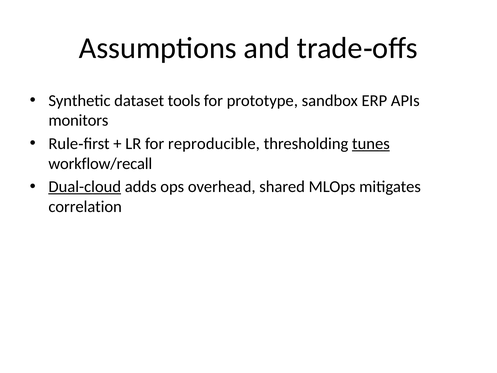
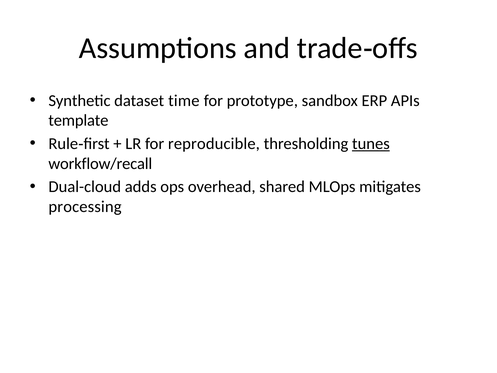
tools: tools -> time
monitors: monitors -> template
Dual-cloud underline: present -> none
correlation: correlation -> processing
